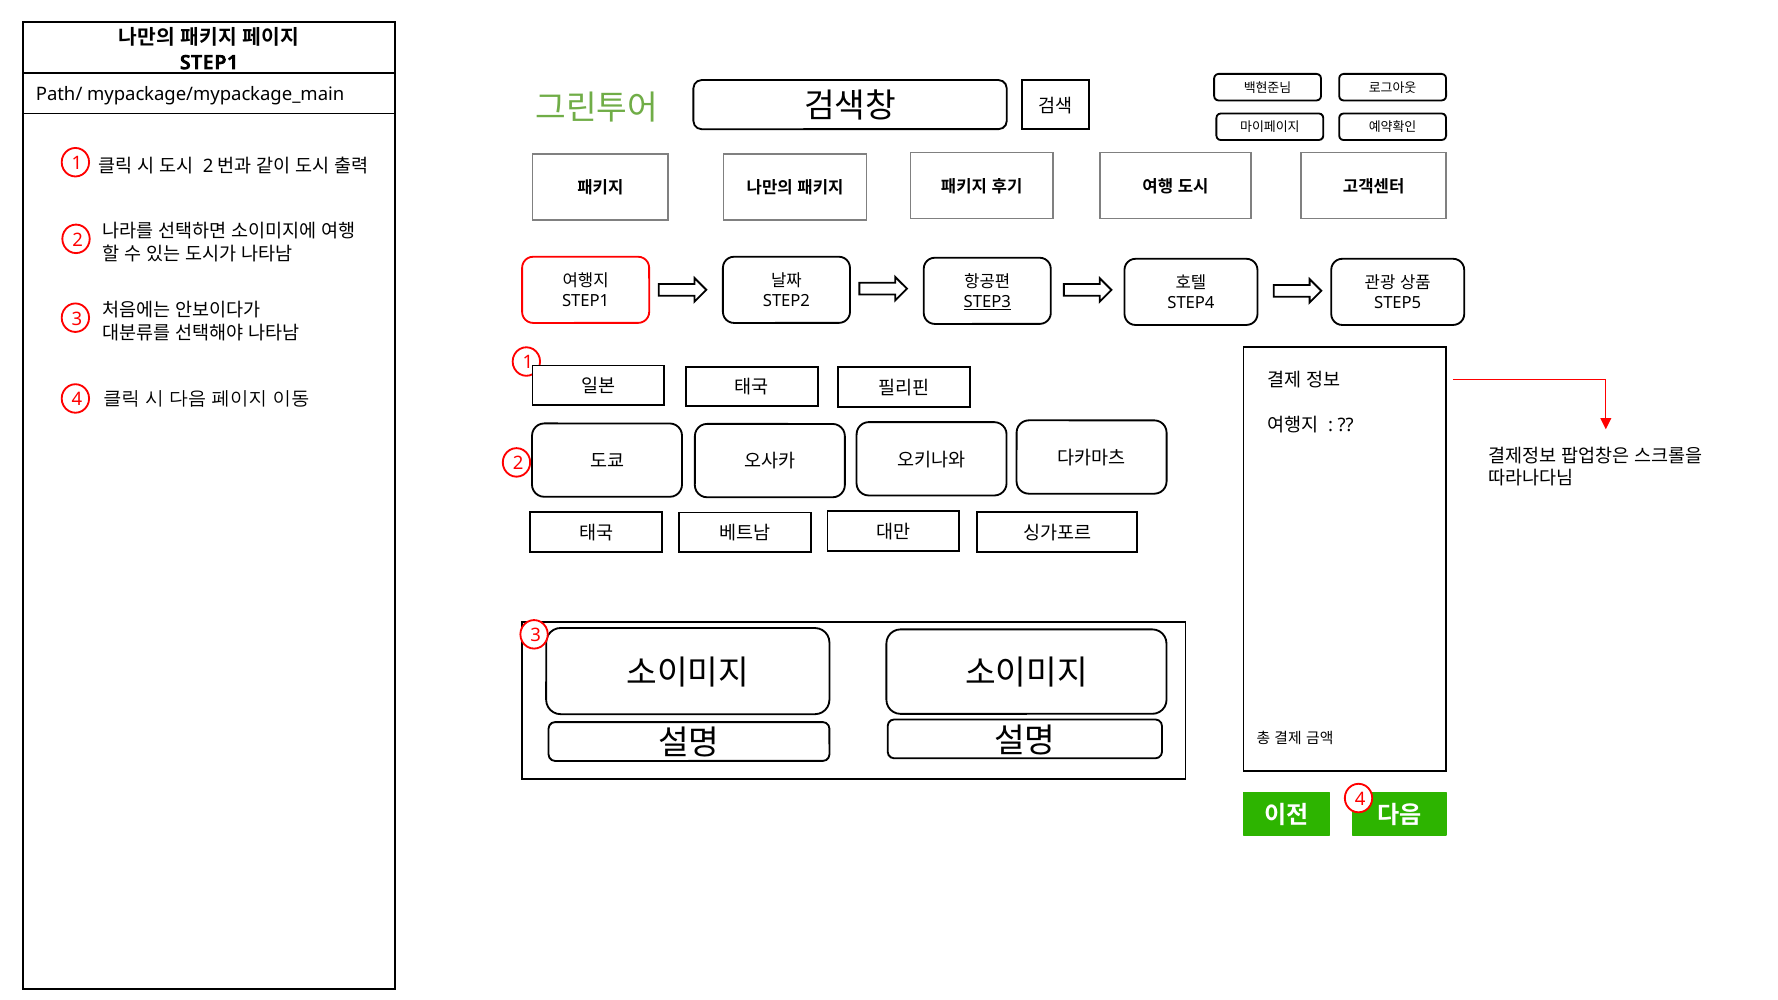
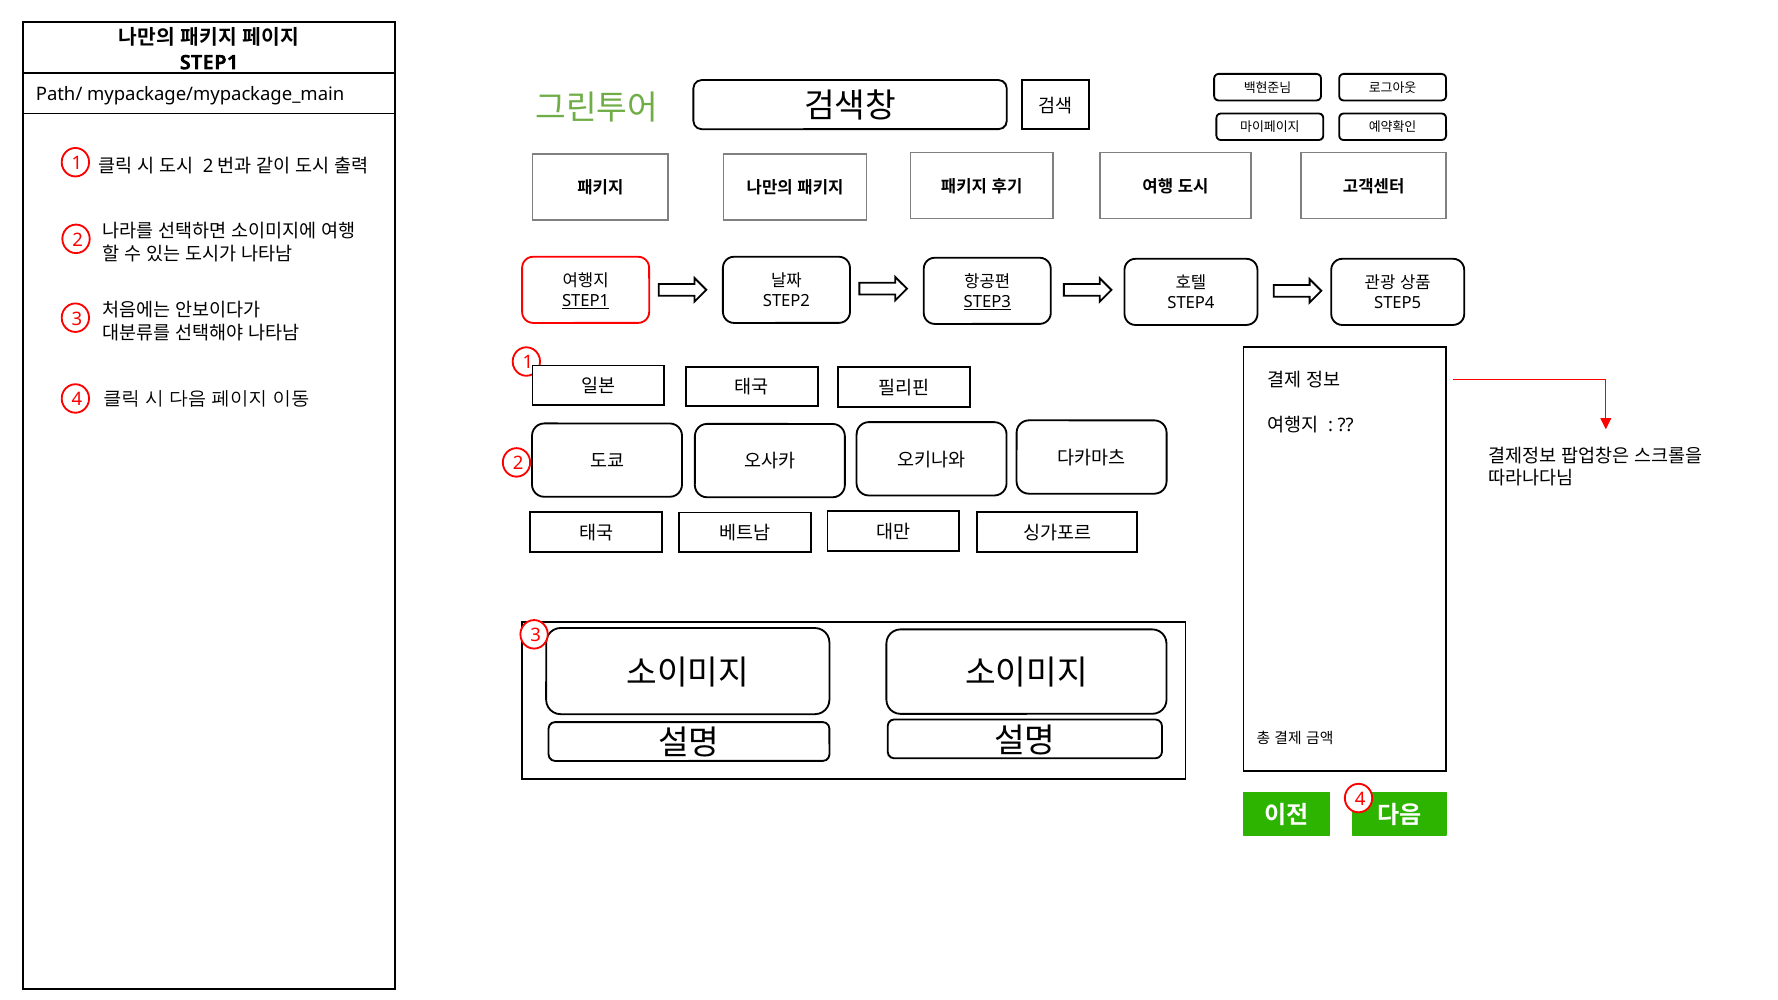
STEP1 at (586, 301) underline: none -> present
